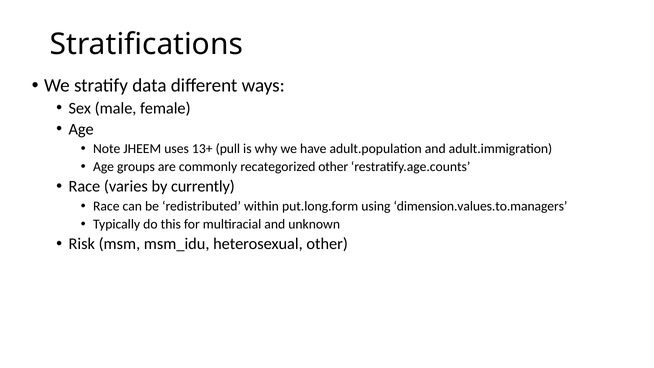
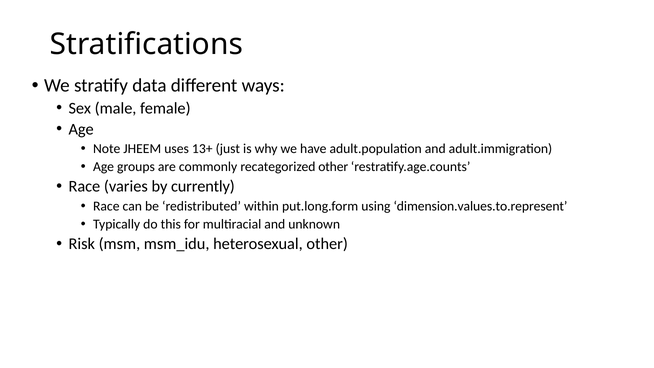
pull: pull -> just
dimension.values.to.managers: dimension.values.to.managers -> dimension.values.to.represent
